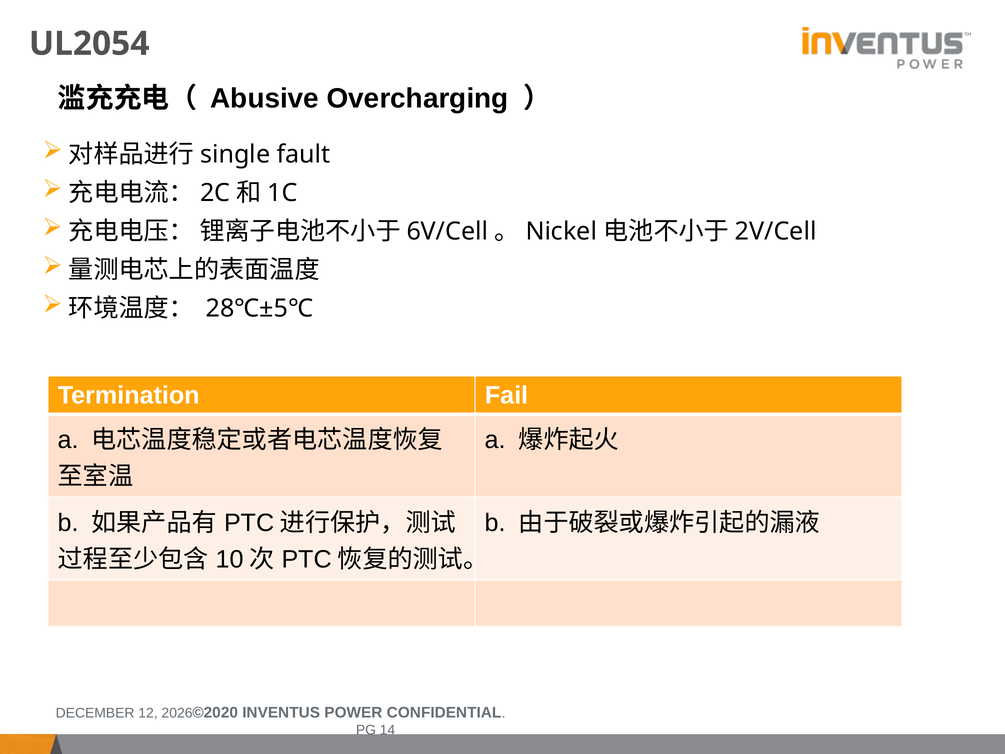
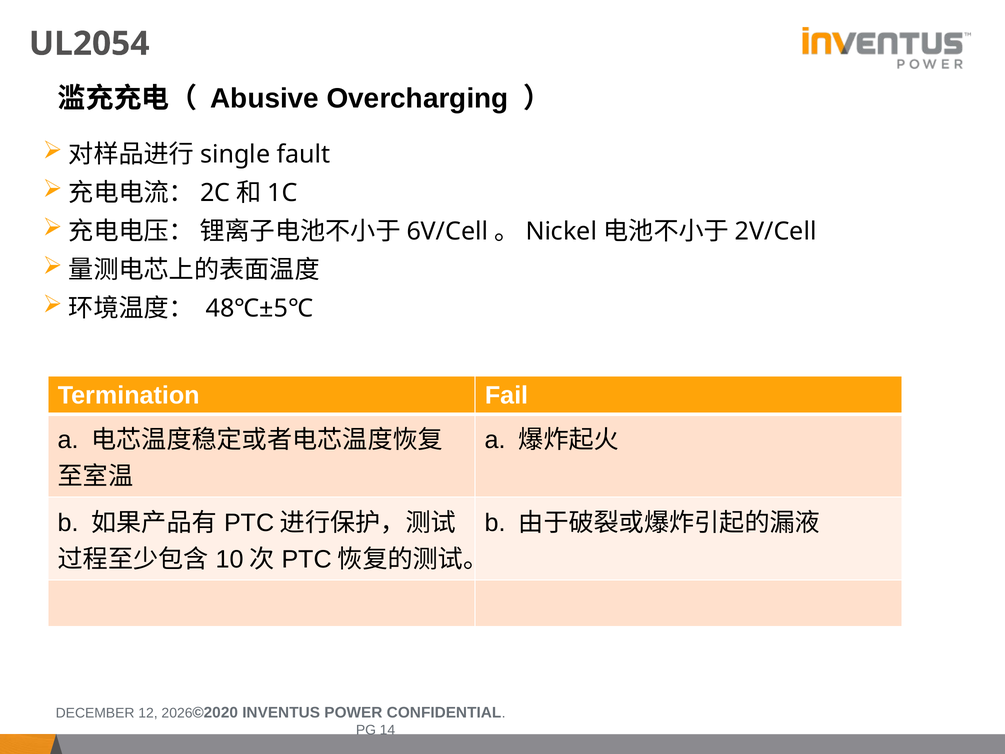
28℃±5℃: 28℃±5℃ -> 48℃±5℃
